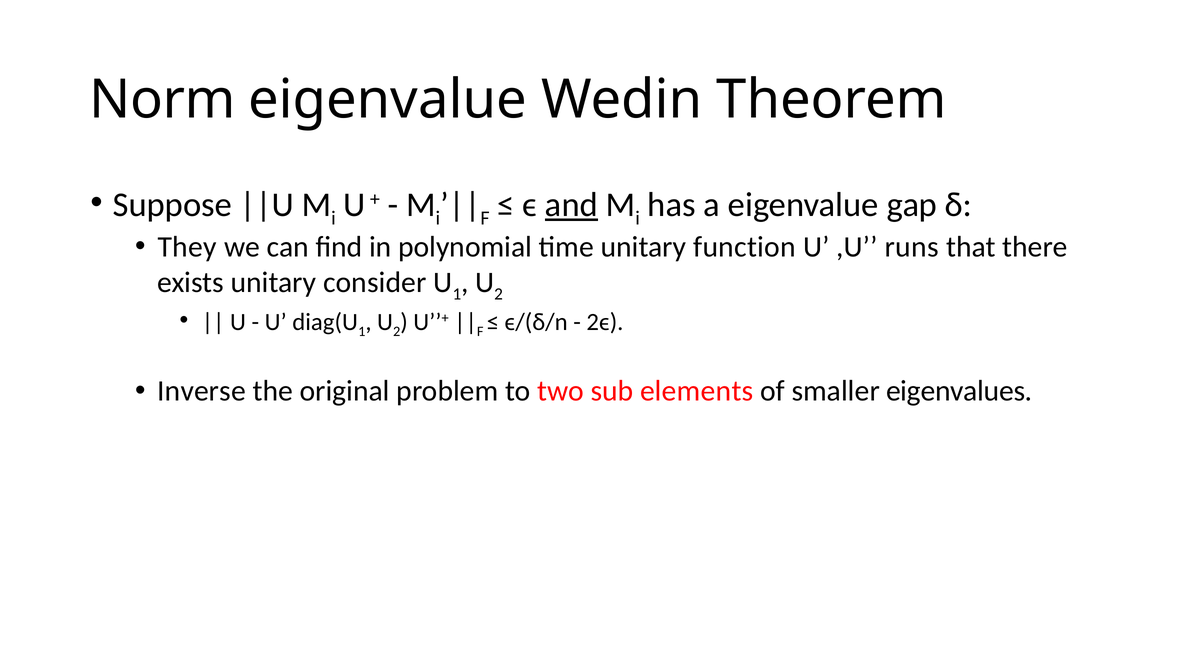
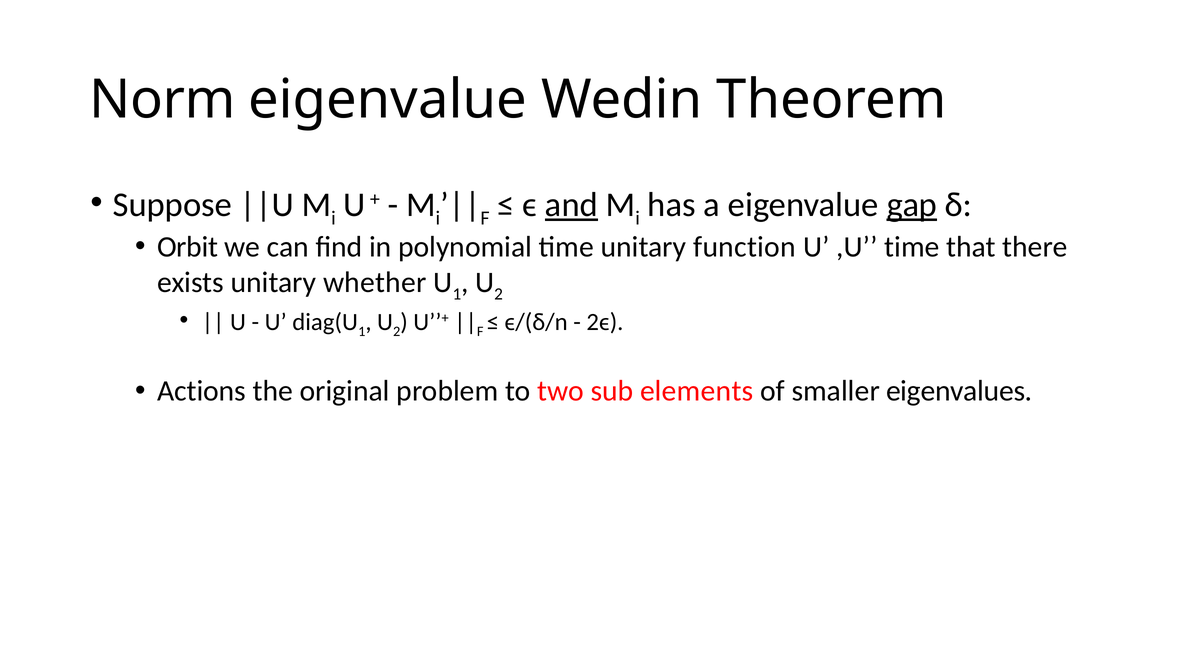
gap underline: none -> present
They: They -> Orbit
,U runs: runs -> time
consider: consider -> whether
Inverse: Inverse -> Actions
